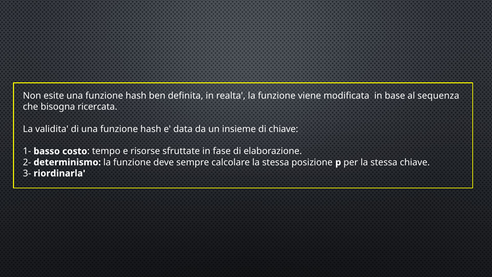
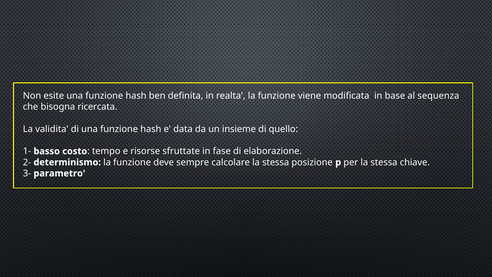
di chiave: chiave -> quello
riordinarla: riordinarla -> parametro
